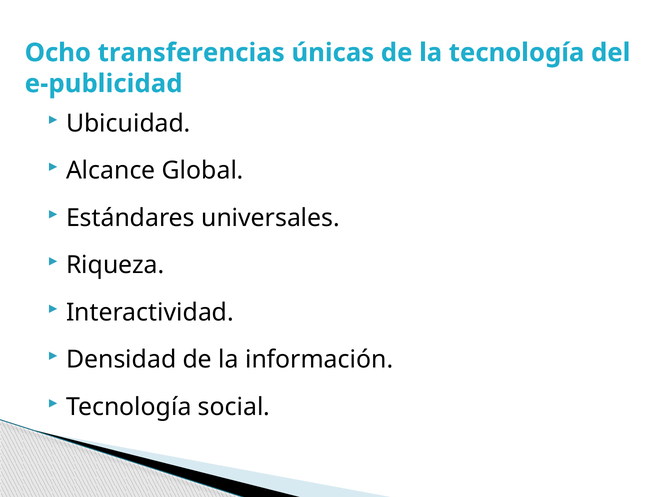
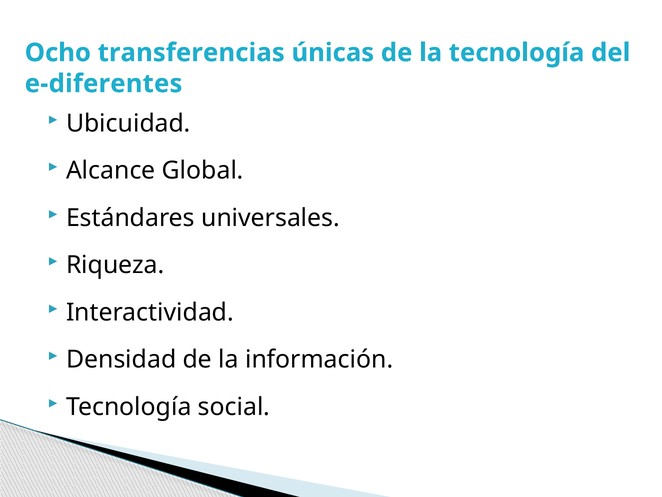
e-publicidad: e-publicidad -> e-diferentes
